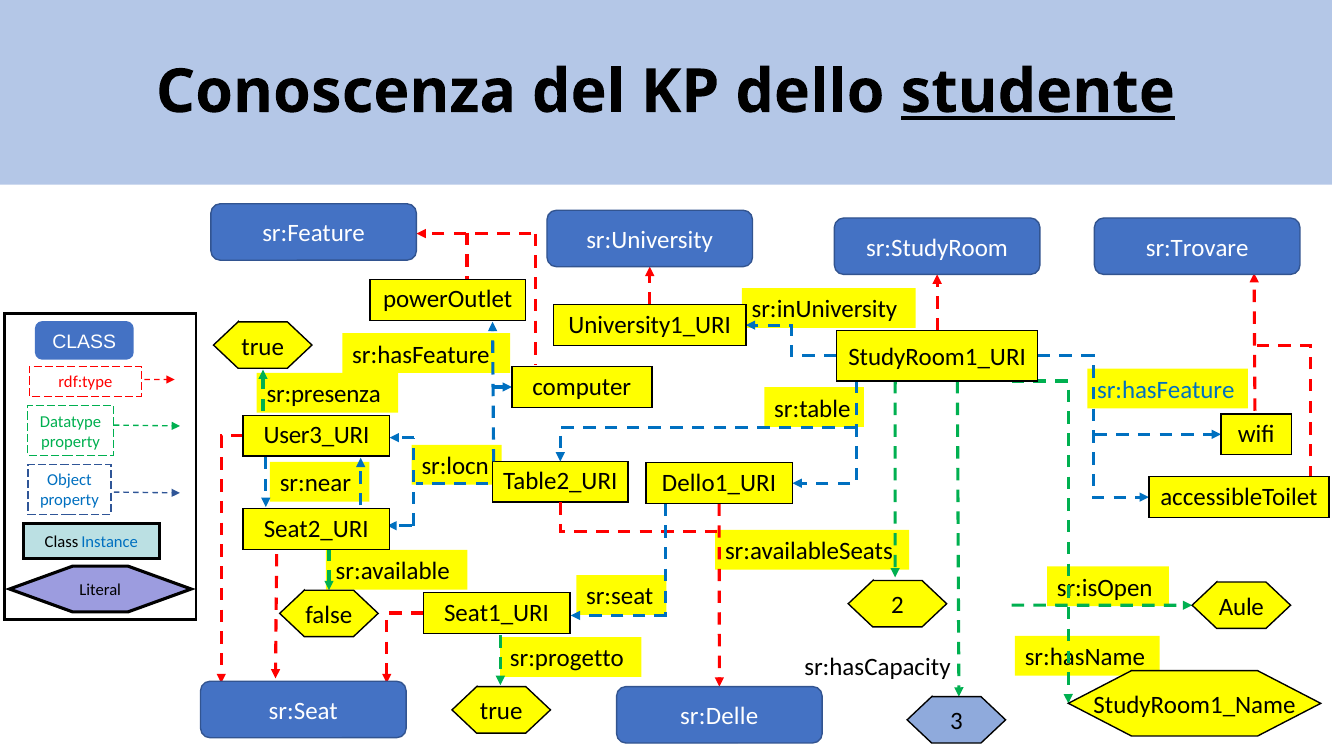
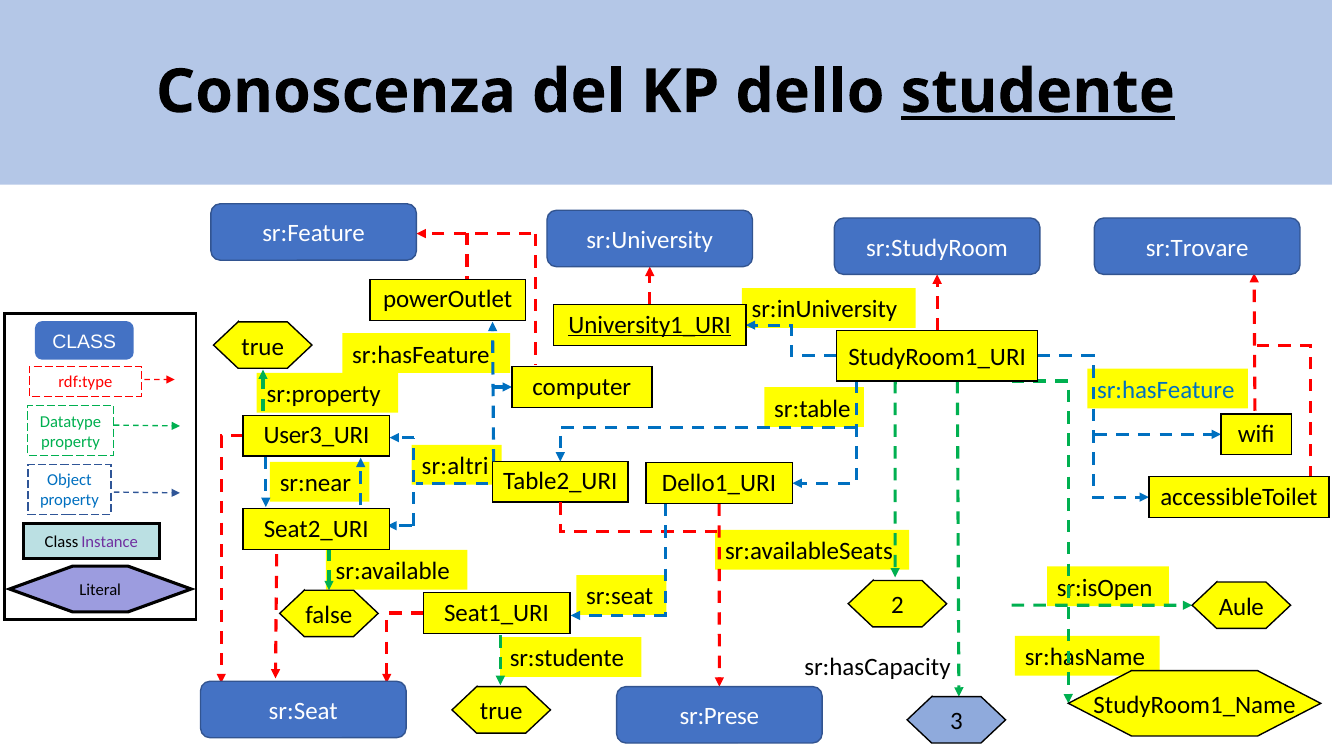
University1_URI underline: none -> present
sr:presenza: sr:presenza -> sr:property
sr:locn: sr:locn -> sr:altri
Instance colour: blue -> purple
sr:progetto: sr:progetto -> sr:studente
sr:Delle: sr:Delle -> sr:Prese
